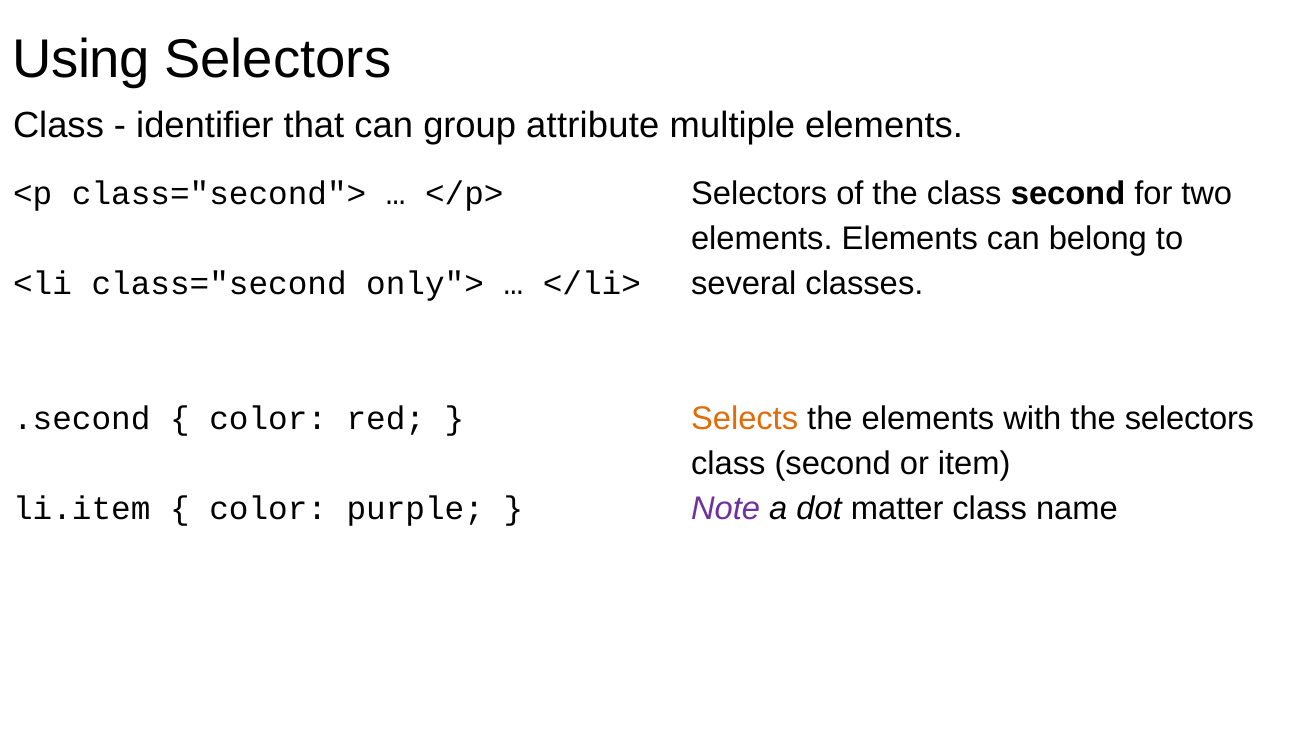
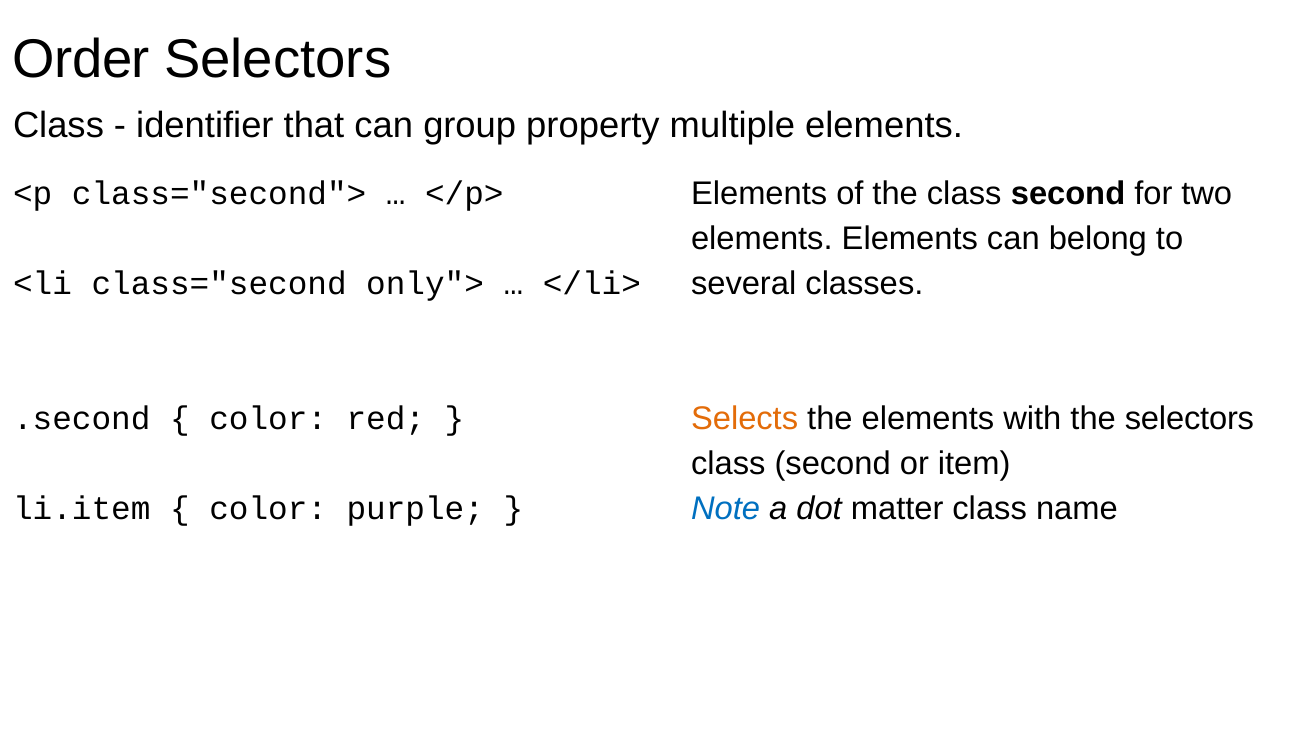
Using: Using -> Order
attribute: attribute -> property
Selectors at (759, 193): Selectors -> Elements
Note colour: purple -> blue
